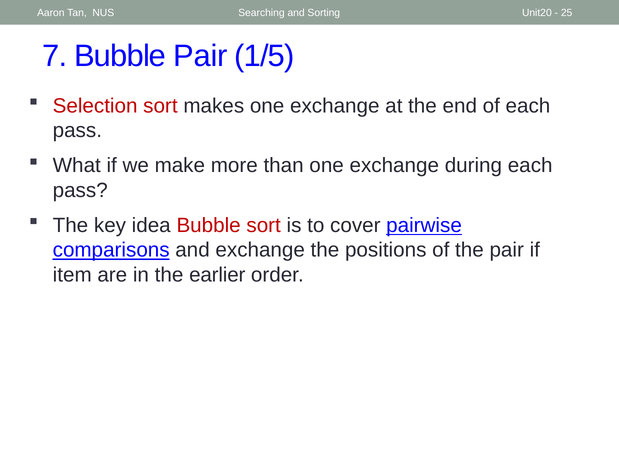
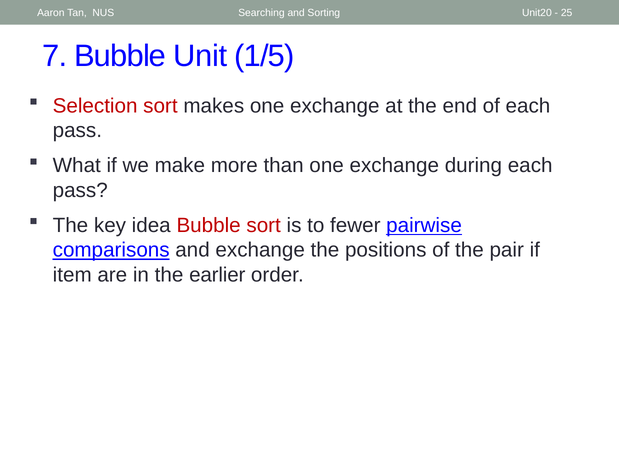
Bubble Pair: Pair -> Unit
cover: cover -> fewer
